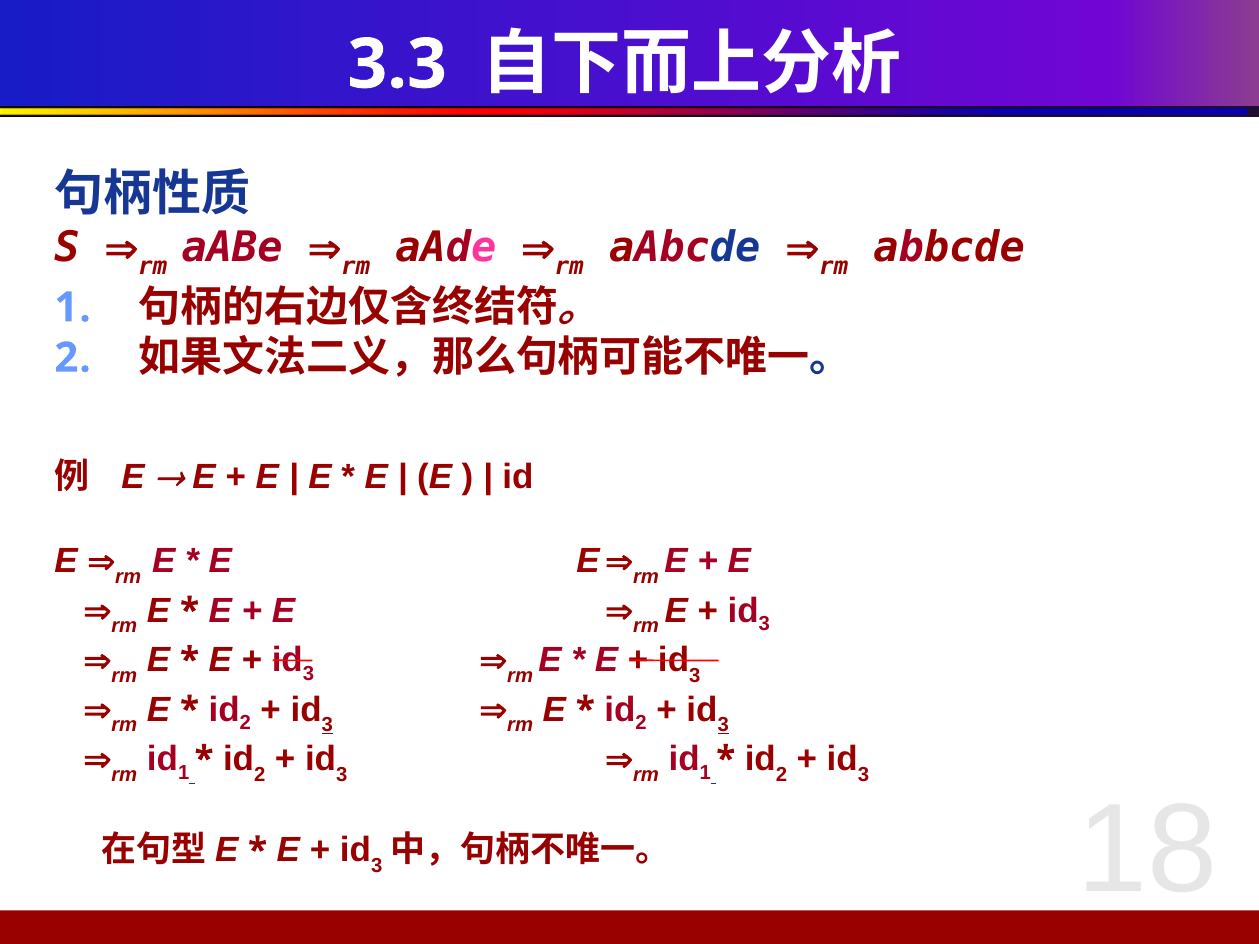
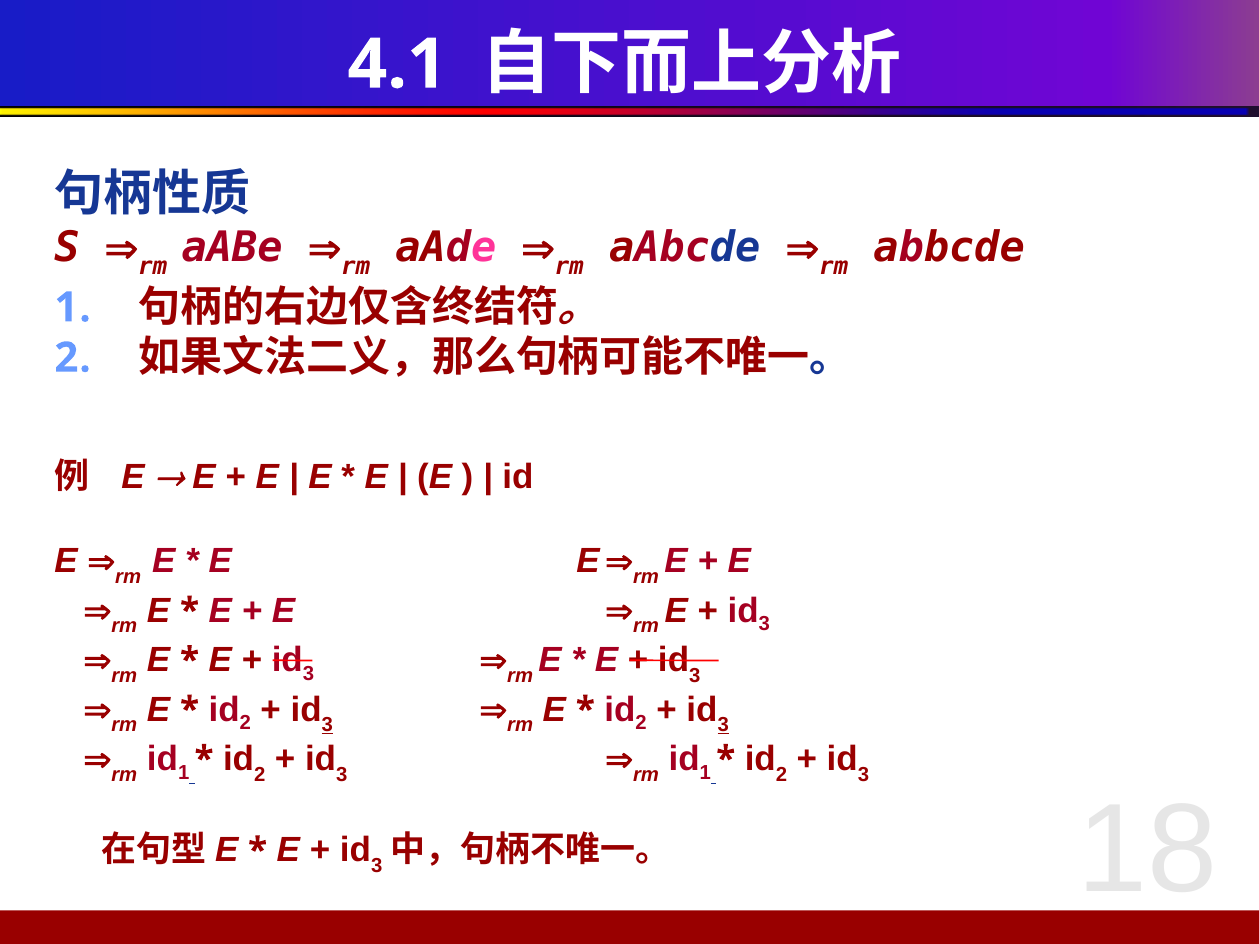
3.3: 3.3 -> 4.1
